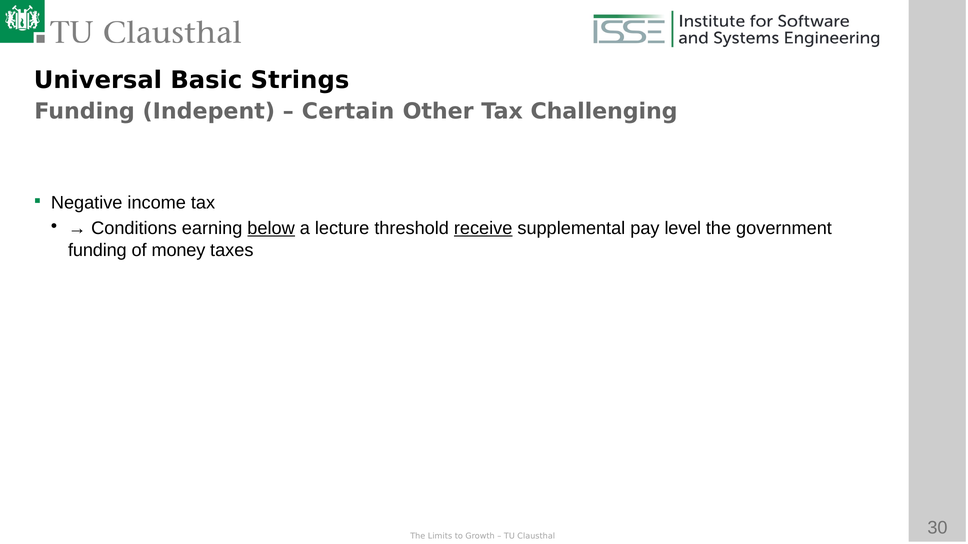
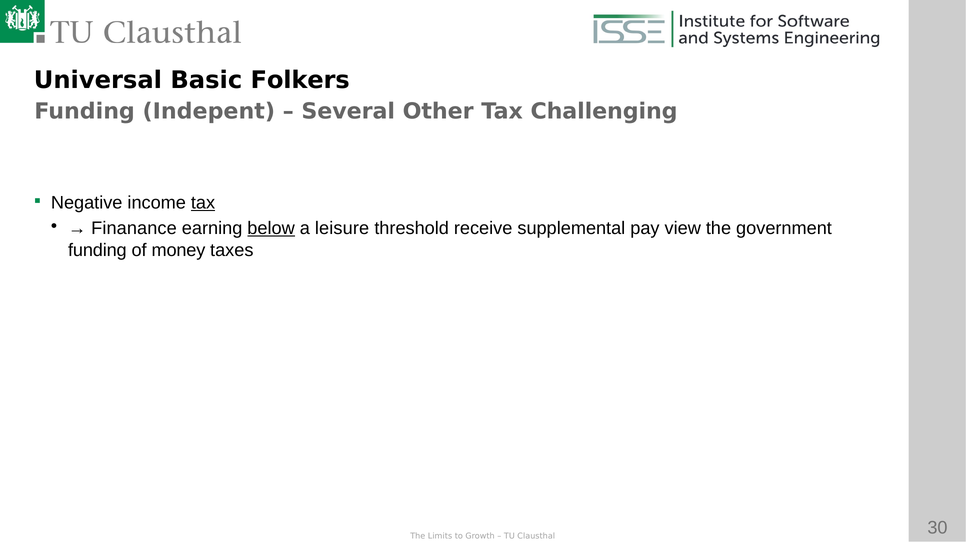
Strings: Strings -> Folkers
Certain: Certain -> Several
tax at (203, 203) underline: none -> present
Conditions: Conditions -> Finanance
lecture: lecture -> leisure
receive underline: present -> none
level: level -> view
